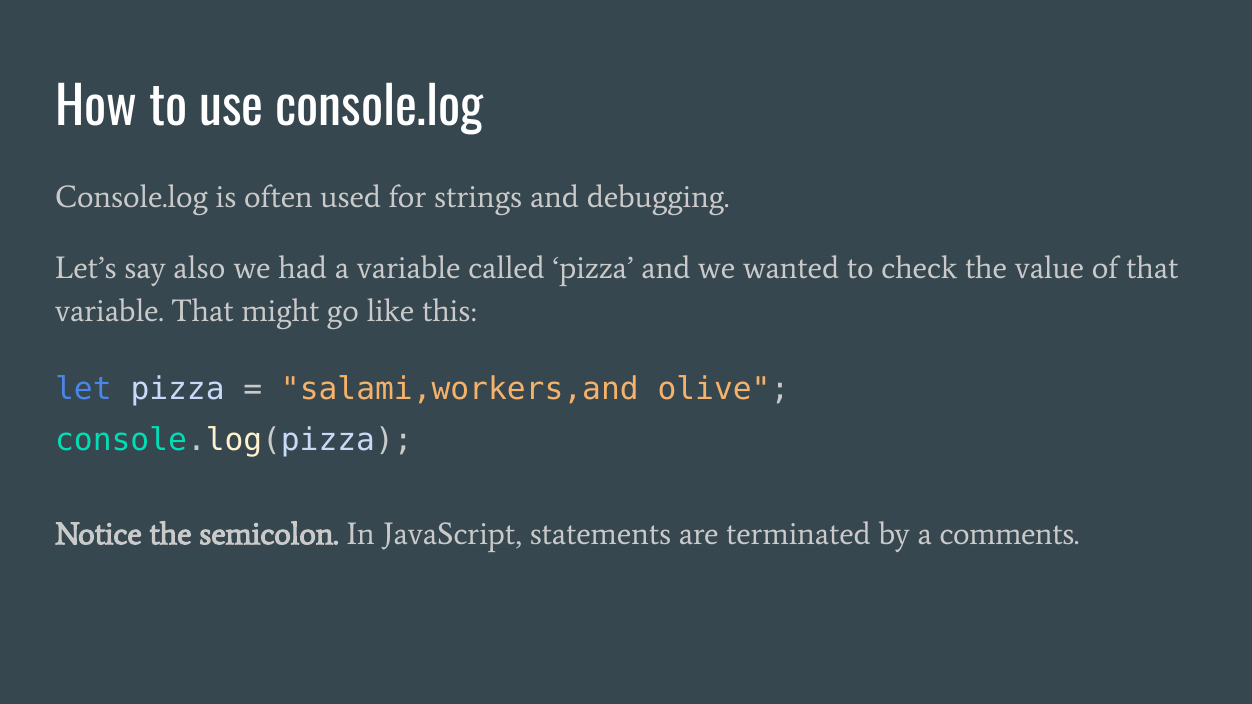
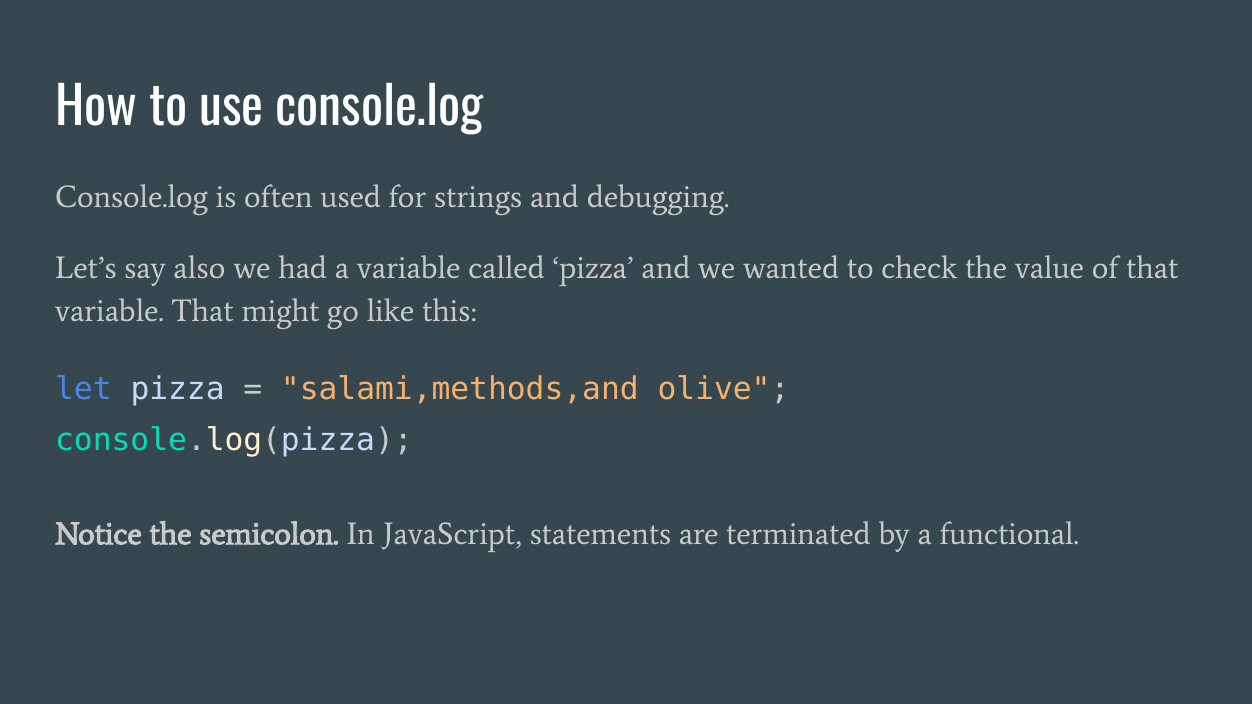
salami,workers,and: salami,workers,and -> salami,methods,and
comments: comments -> functional
